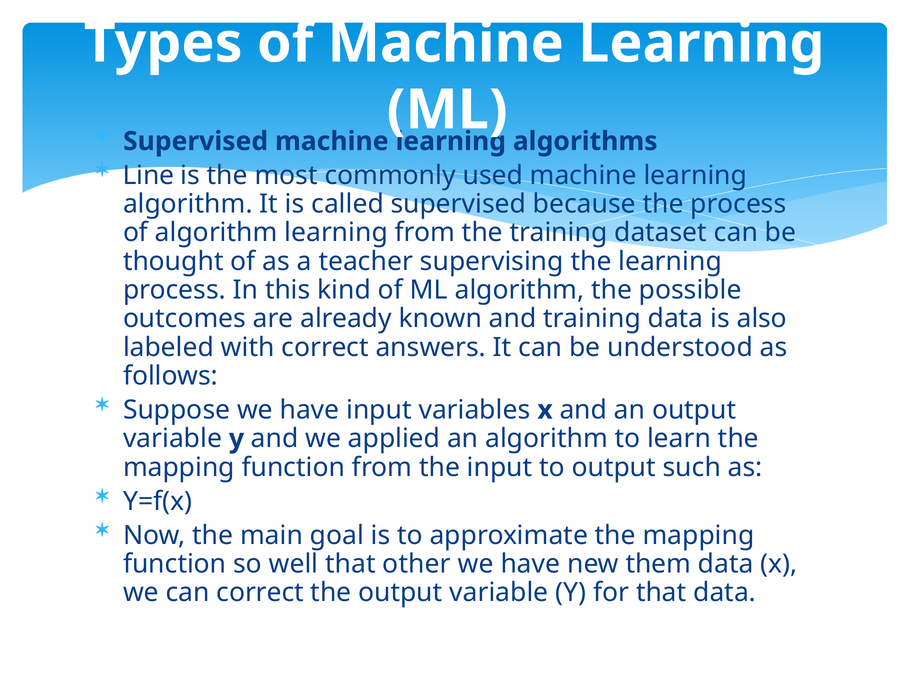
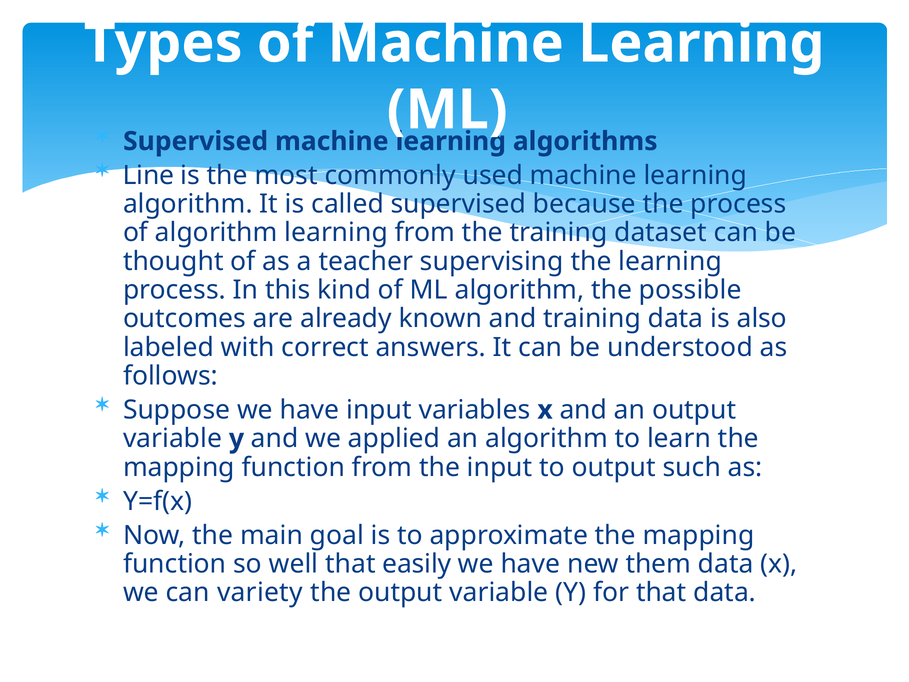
other: other -> easily
can correct: correct -> variety
